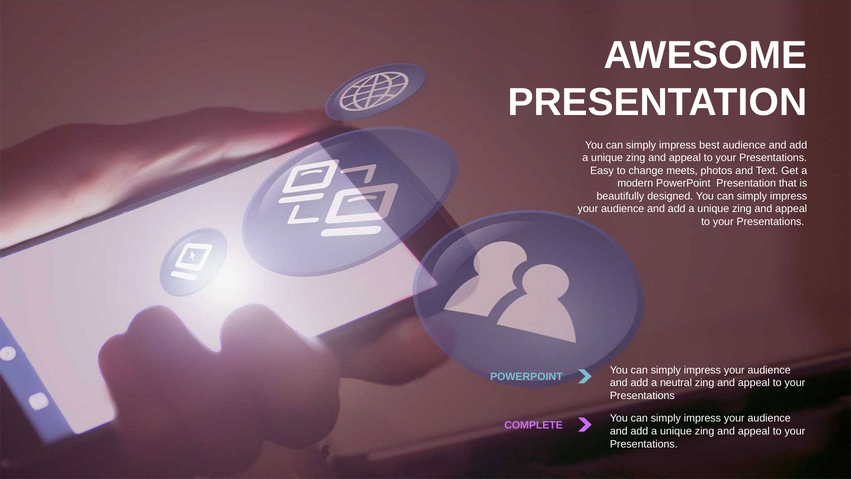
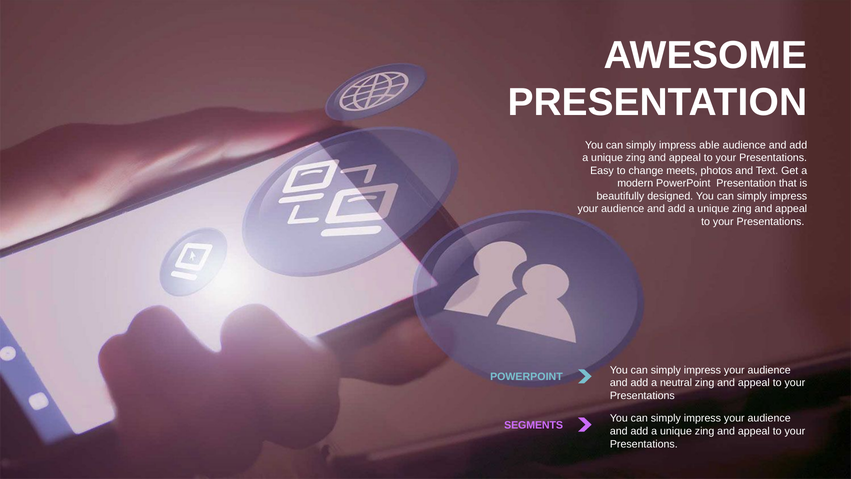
best: best -> able
COMPLETE: COMPLETE -> SEGMENTS
